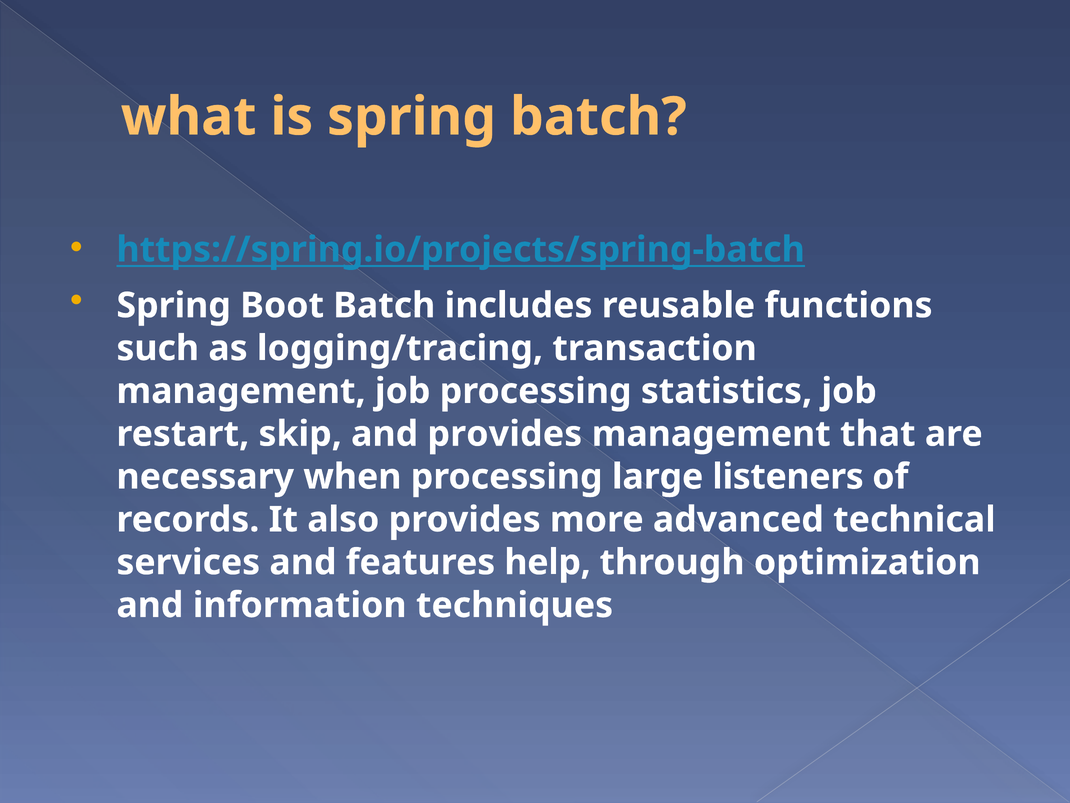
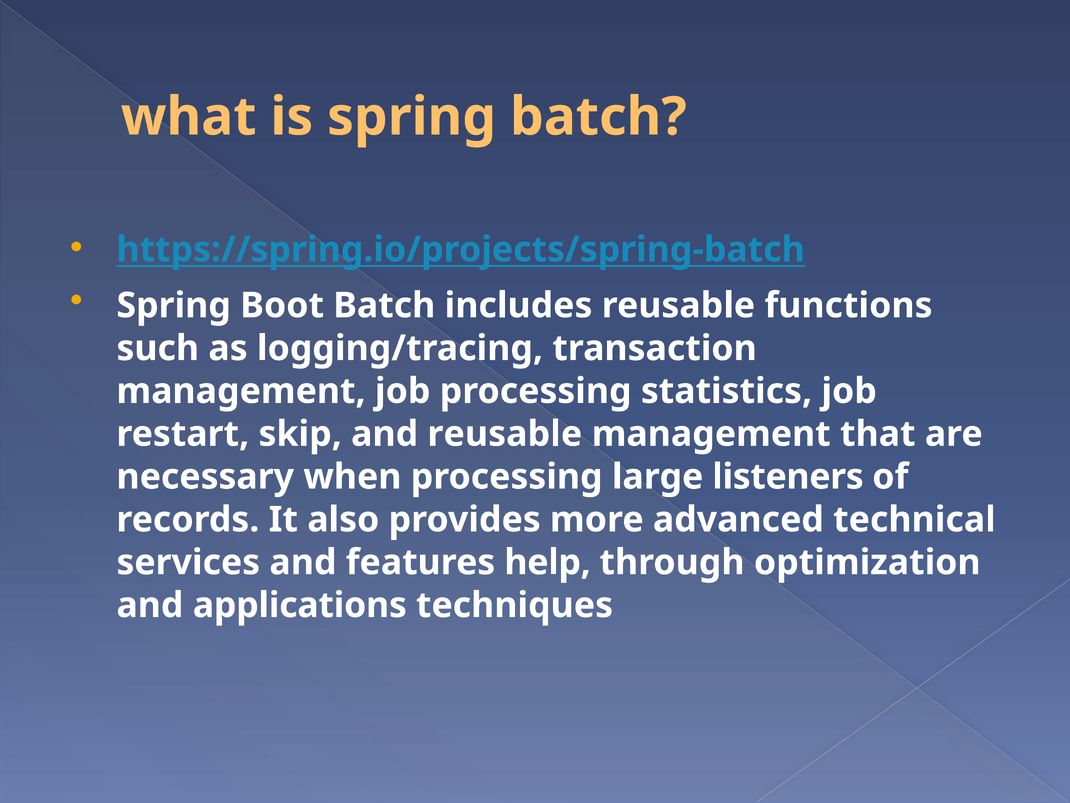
and provides: provides -> reusable
information: information -> applications
